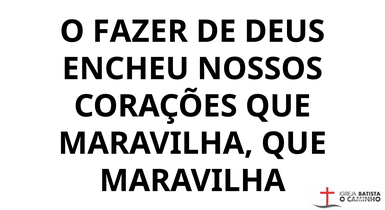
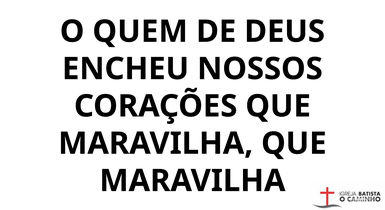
FAZER: FAZER -> QUEM
